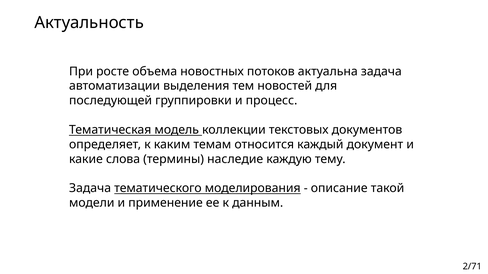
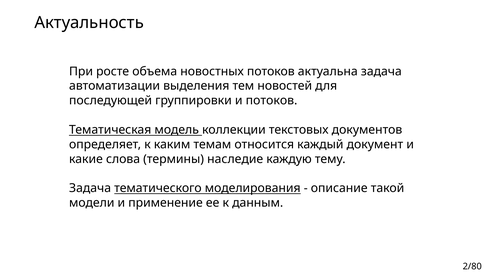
и процесс: процесс -> потоков
2/71: 2/71 -> 2/80
